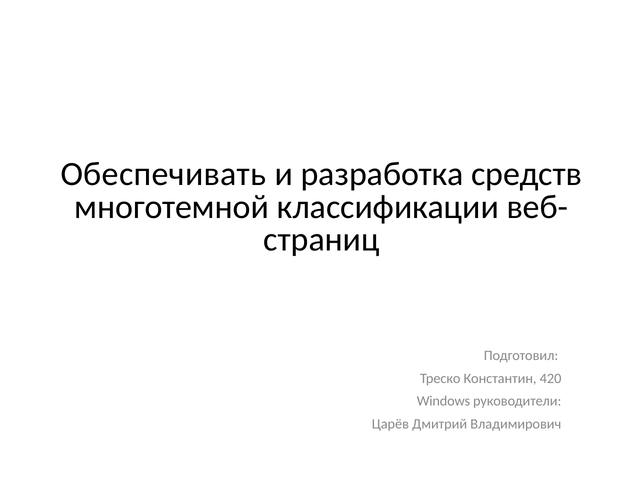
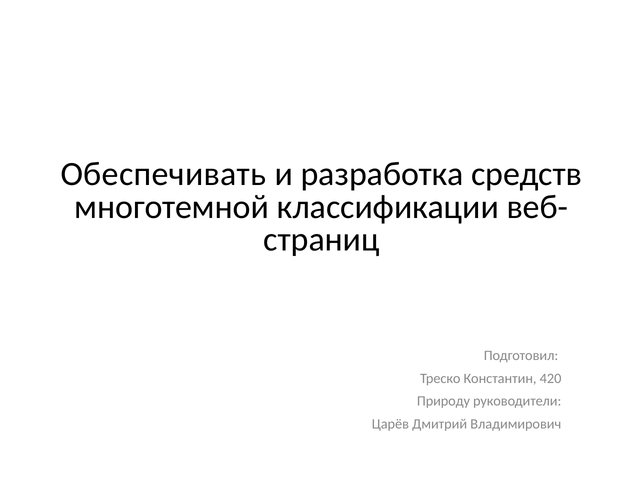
Windows: Windows -> Природу
